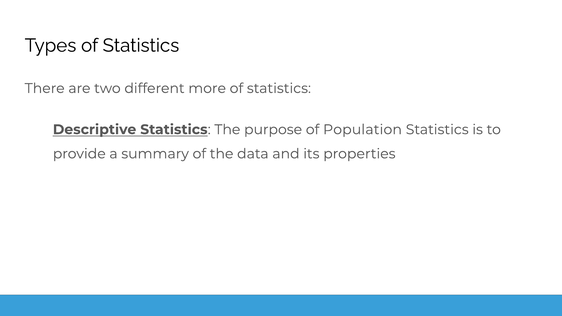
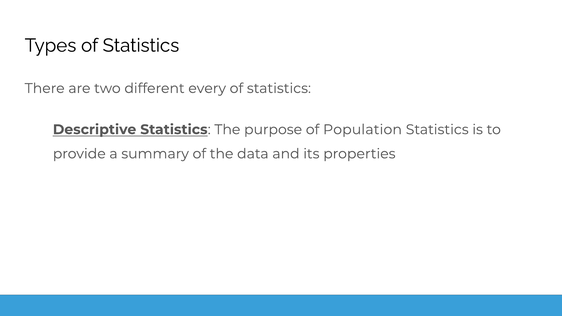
more: more -> every
